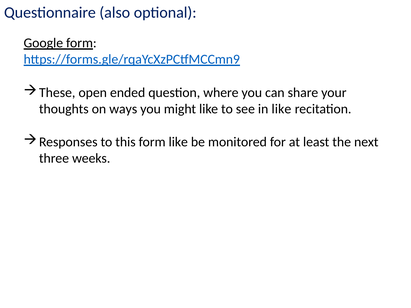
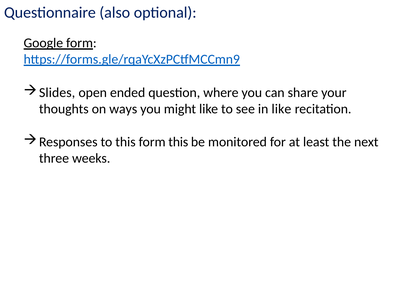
These: These -> Slides
form like: like -> this
